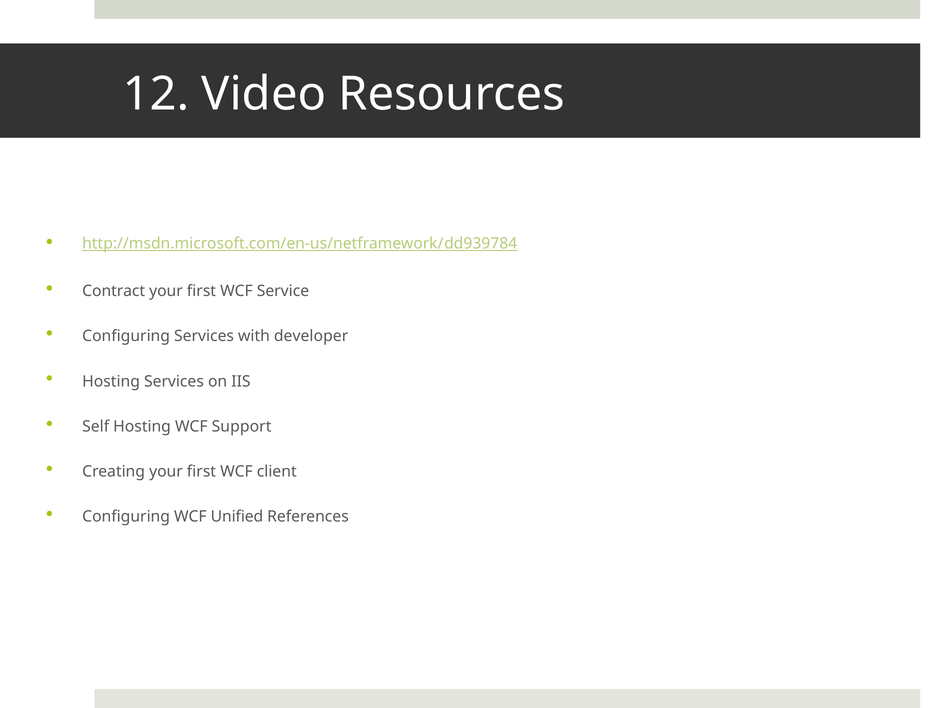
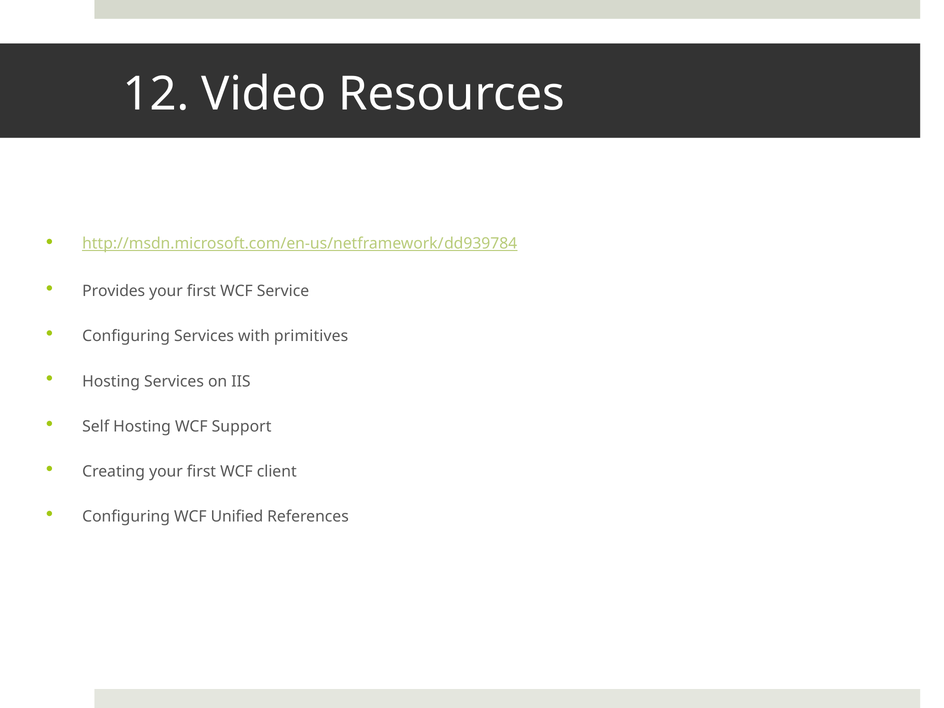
Contract: Contract -> Provides
developer: developer -> primitives
